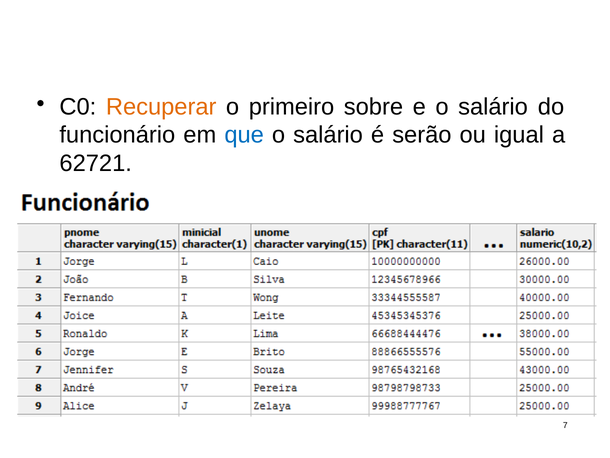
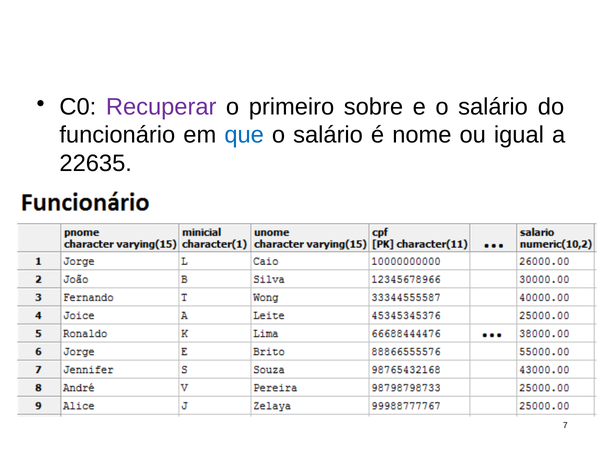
Recuperar colour: orange -> purple
serão: serão -> nome
62721: 62721 -> 22635
